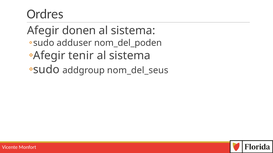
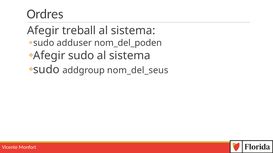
donen: donen -> treball
Afegir tenir: tenir -> sudo
